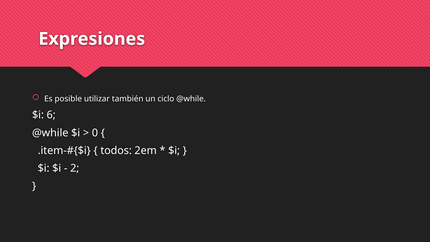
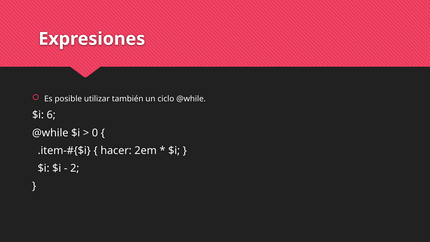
todos: todos -> hacer
